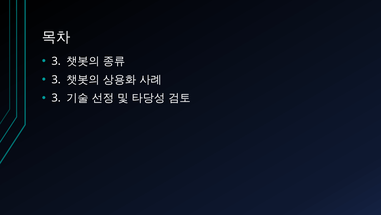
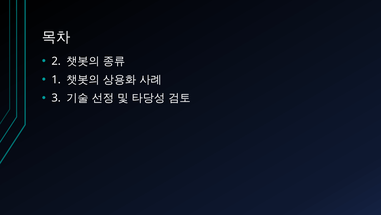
3 at (56, 61): 3 -> 2
3 at (56, 79): 3 -> 1
